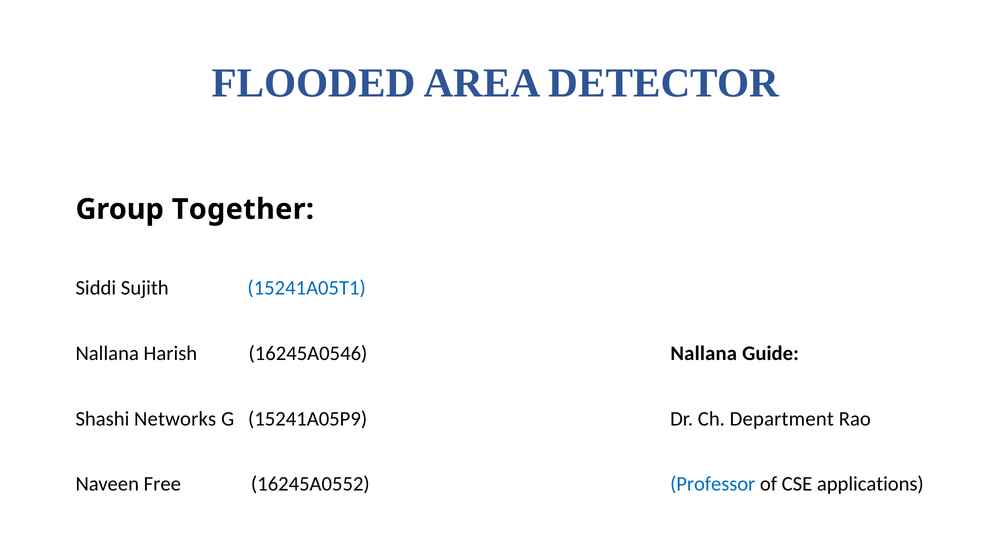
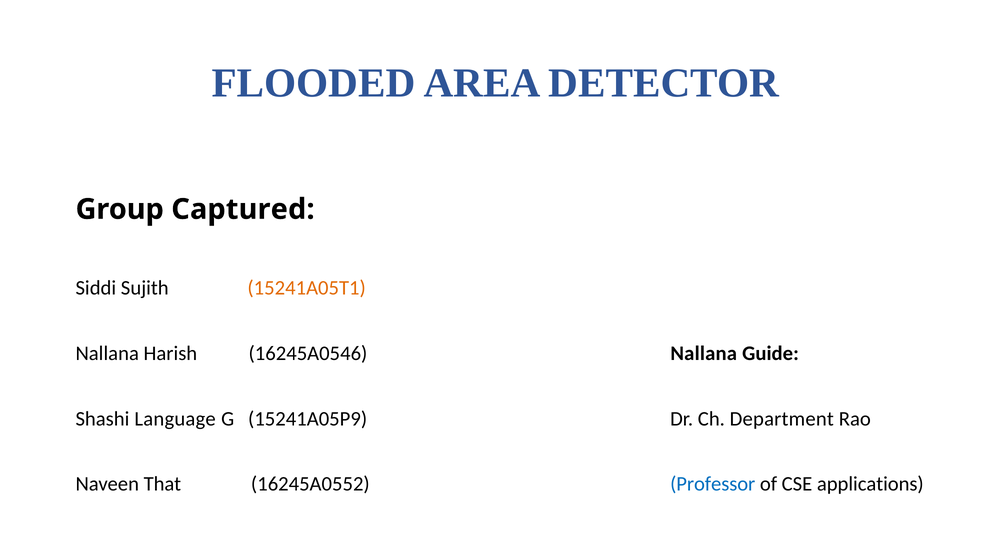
Together: Together -> Captured
15241A05T1 colour: blue -> orange
Networks: Networks -> Language
Free: Free -> That
